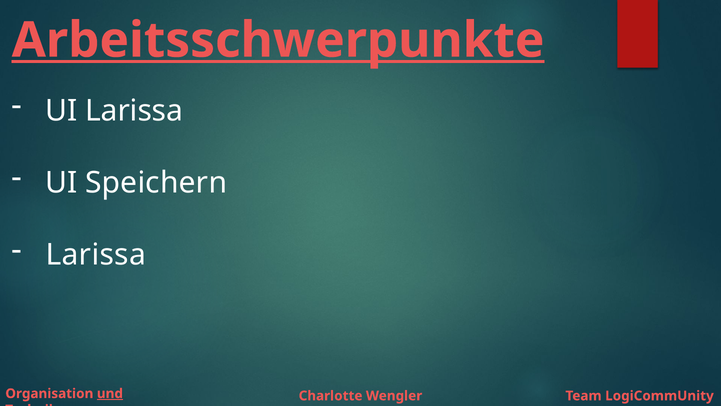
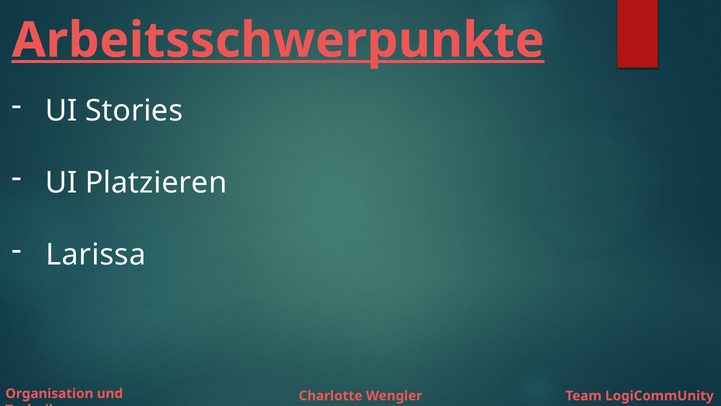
UI Larissa: Larissa -> Stories
Speichern: Speichern -> Platzieren
und underline: present -> none
